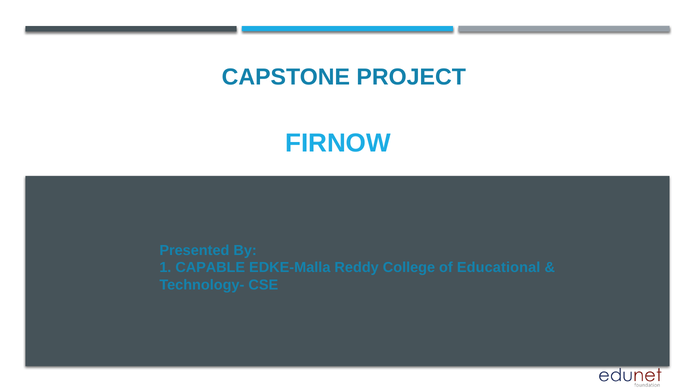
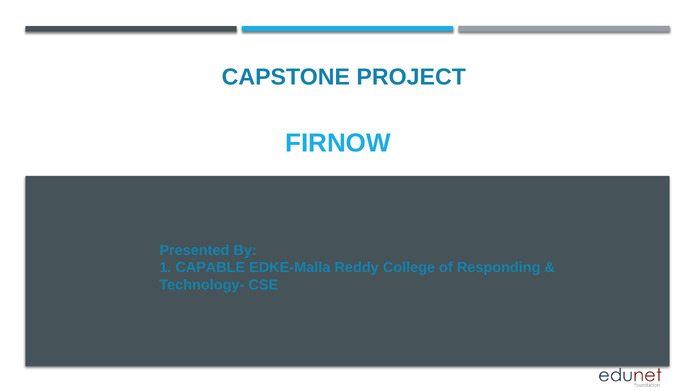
Educational: Educational -> Responding
